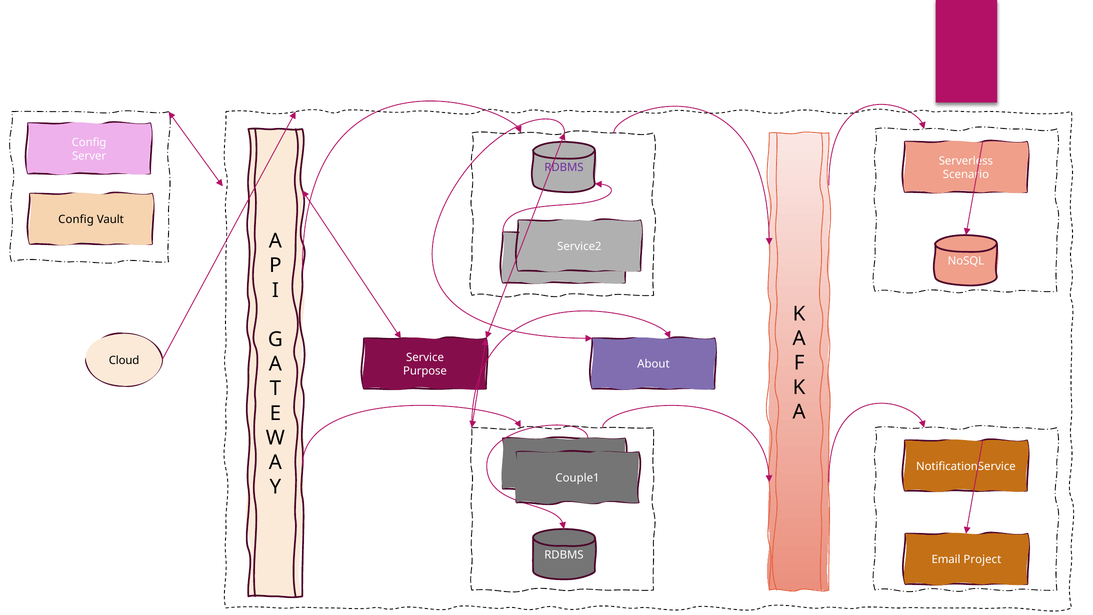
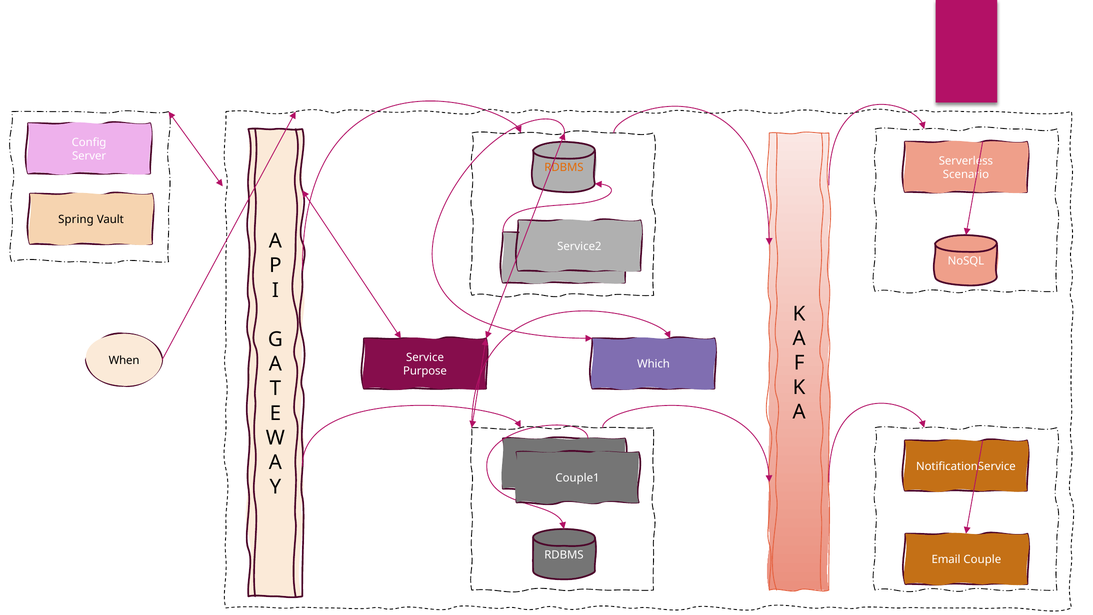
RDBMS at (564, 168) colour: purple -> orange
Config at (76, 220): Config -> Spring
Cloud: Cloud -> When
About: About -> Which
Project: Project -> Couple
